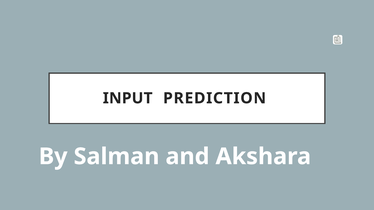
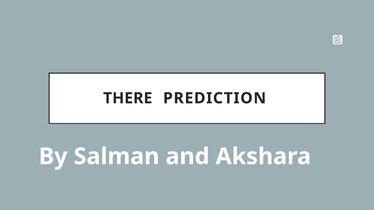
INPUT: INPUT -> THERE
